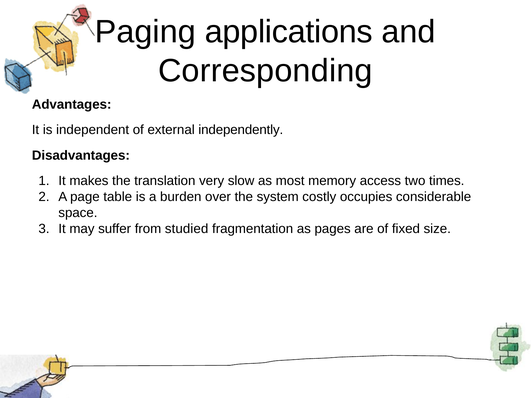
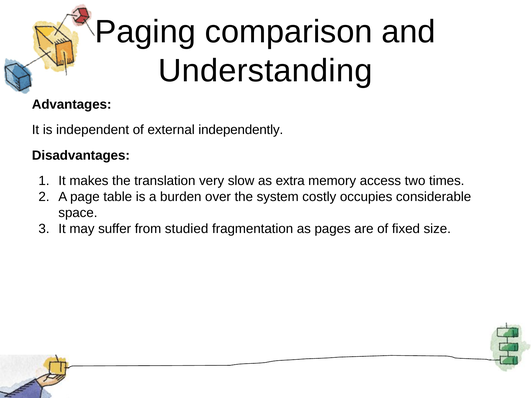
applications: applications -> comparison
Corresponding: Corresponding -> Understanding
most: most -> extra
